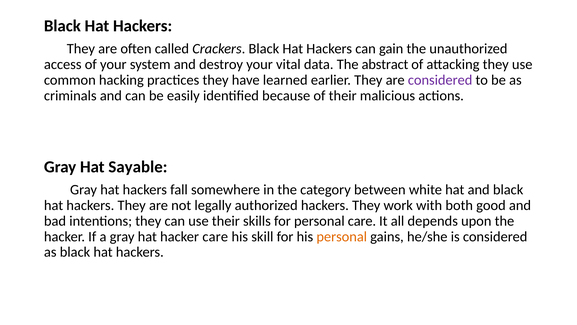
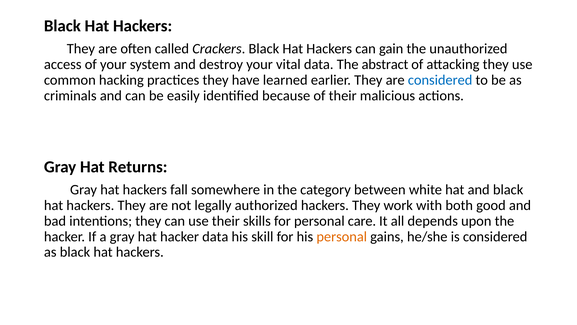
considered at (440, 80) colour: purple -> blue
Sayable: Sayable -> Returns
hacker care: care -> data
